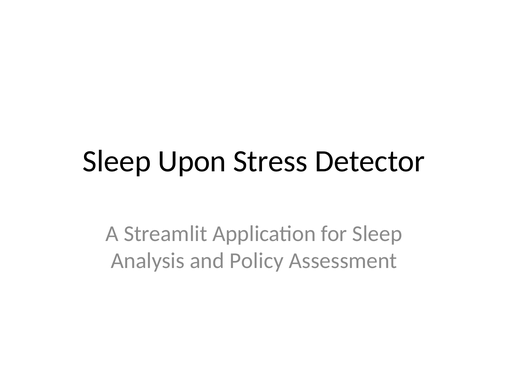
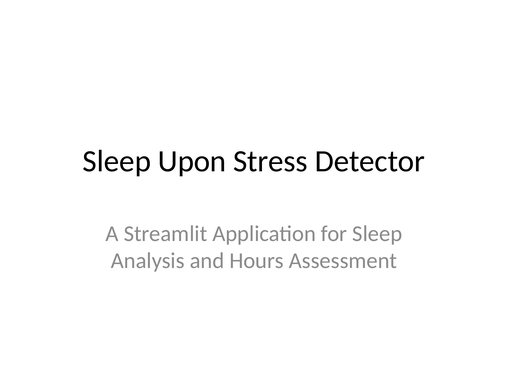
Policy: Policy -> Hours
